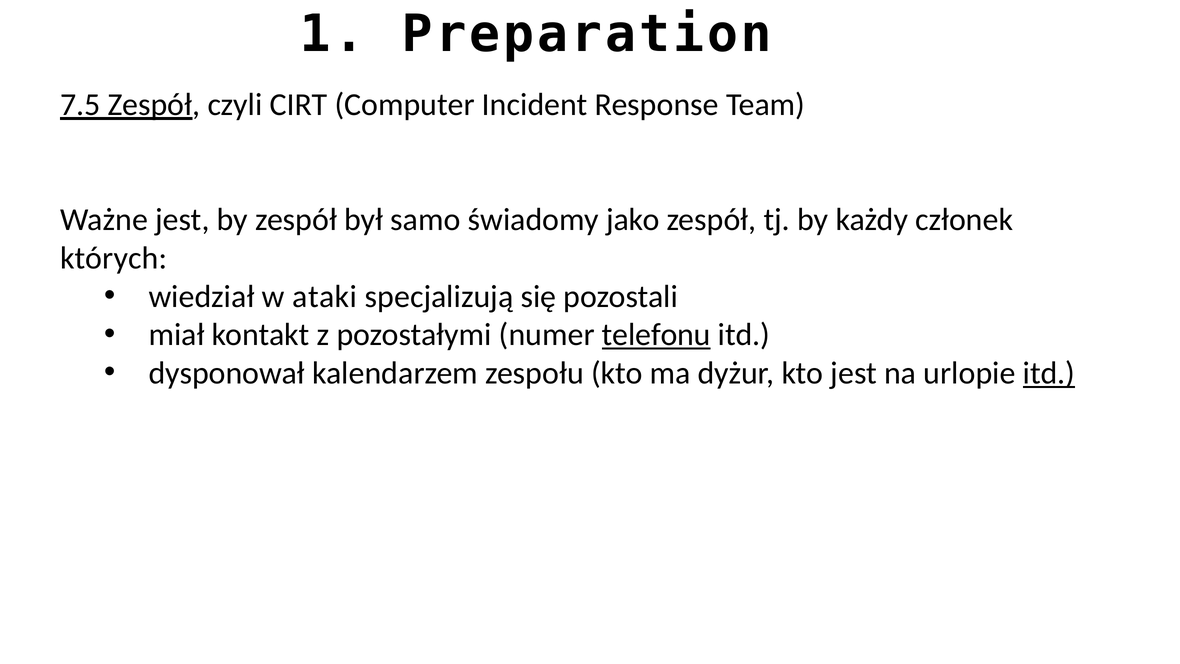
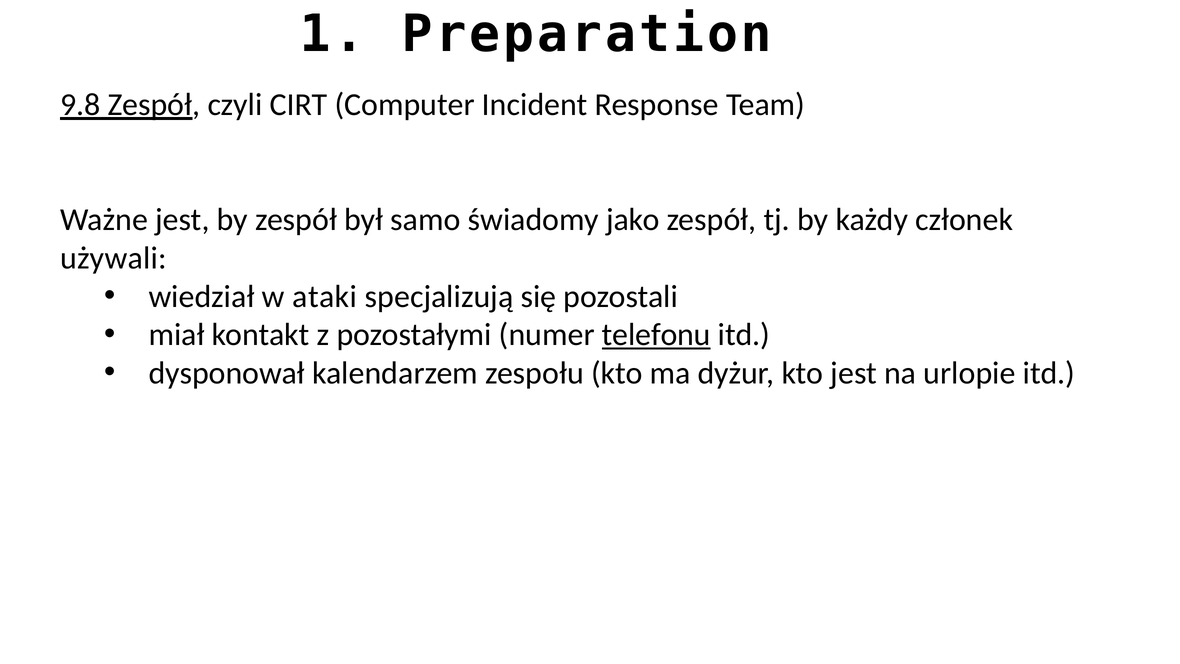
7.5: 7.5 -> 9.8
których: których -> używali
itd at (1049, 373) underline: present -> none
